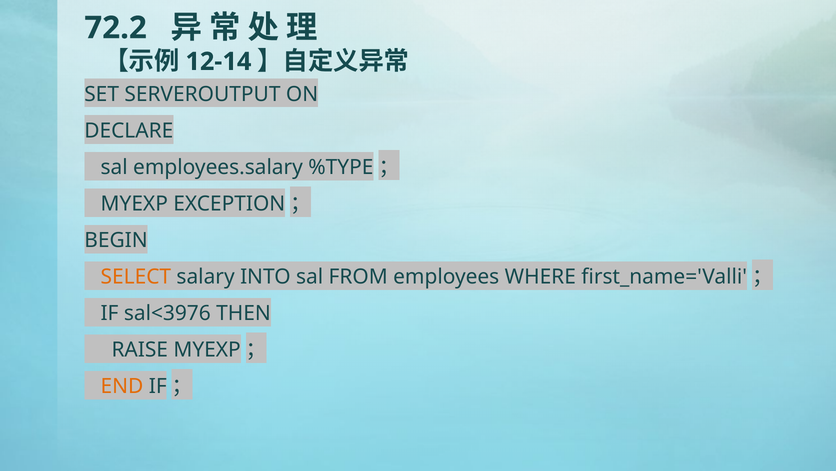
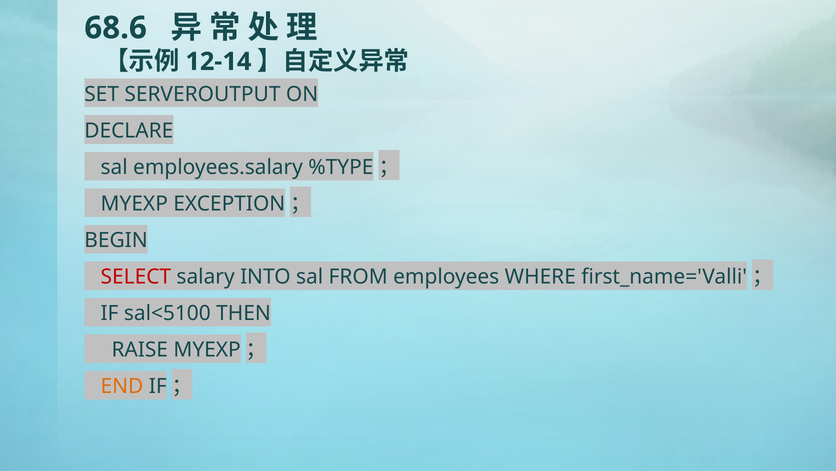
72.2: 72.2 -> 68.6
SELECT colour: orange -> red
sal<3976: sal<3976 -> sal<5100
